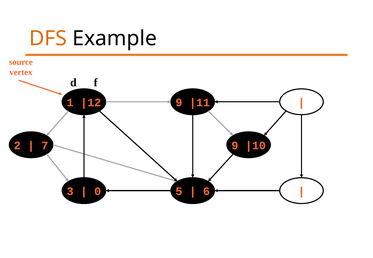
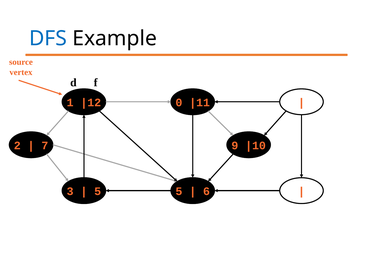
DFS colour: orange -> blue
9 at (179, 103): 9 -> 0
0 at (98, 192): 0 -> 5
